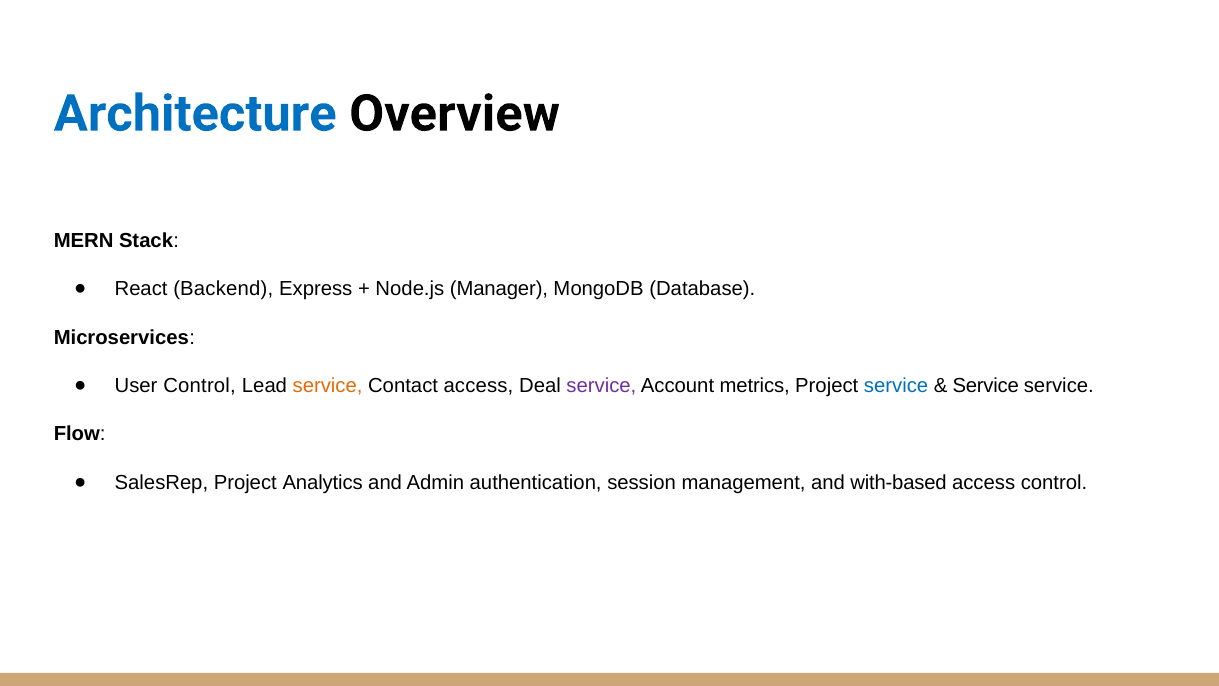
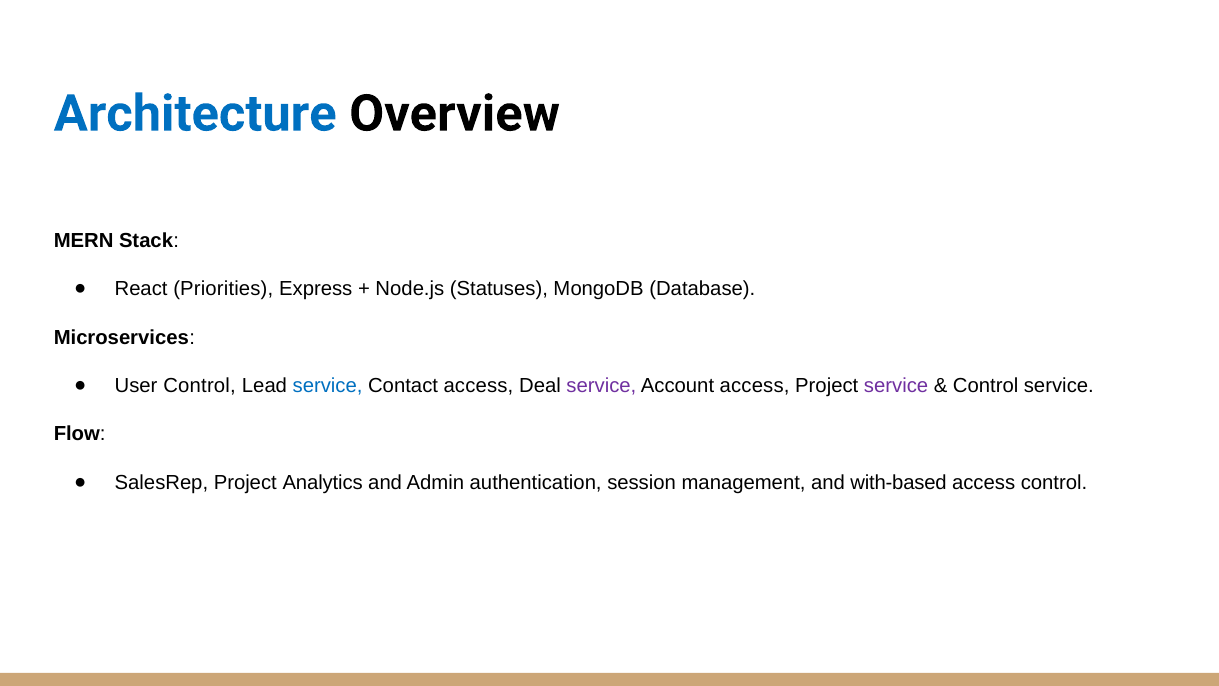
Backend: Backend -> Priorities
Manager: Manager -> Statuses
service at (328, 386) colour: orange -> blue
Account metrics: metrics -> access
service at (896, 386) colour: blue -> purple
Service at (986, 386): Service -> Control
